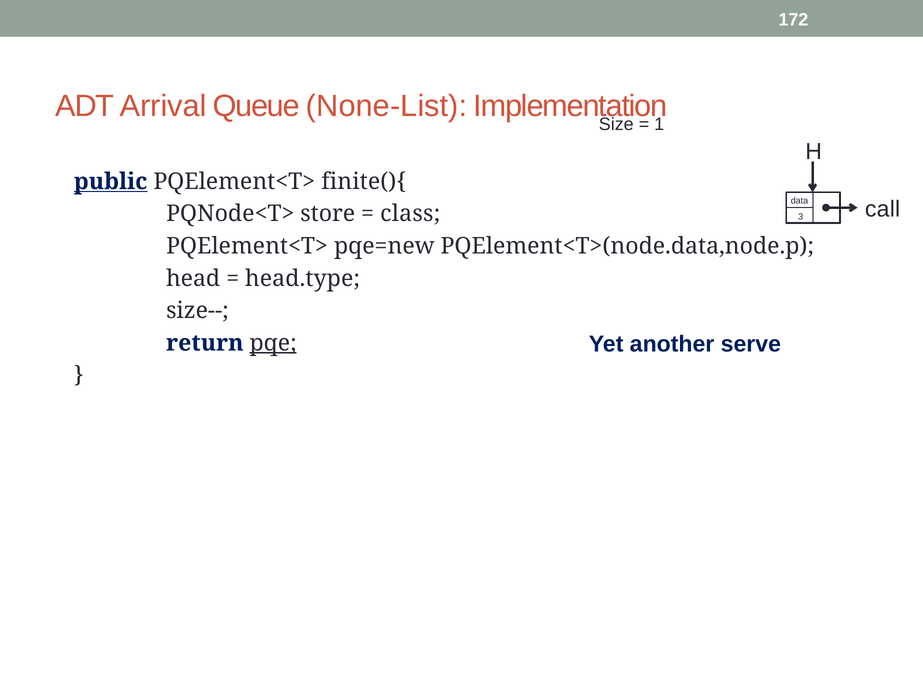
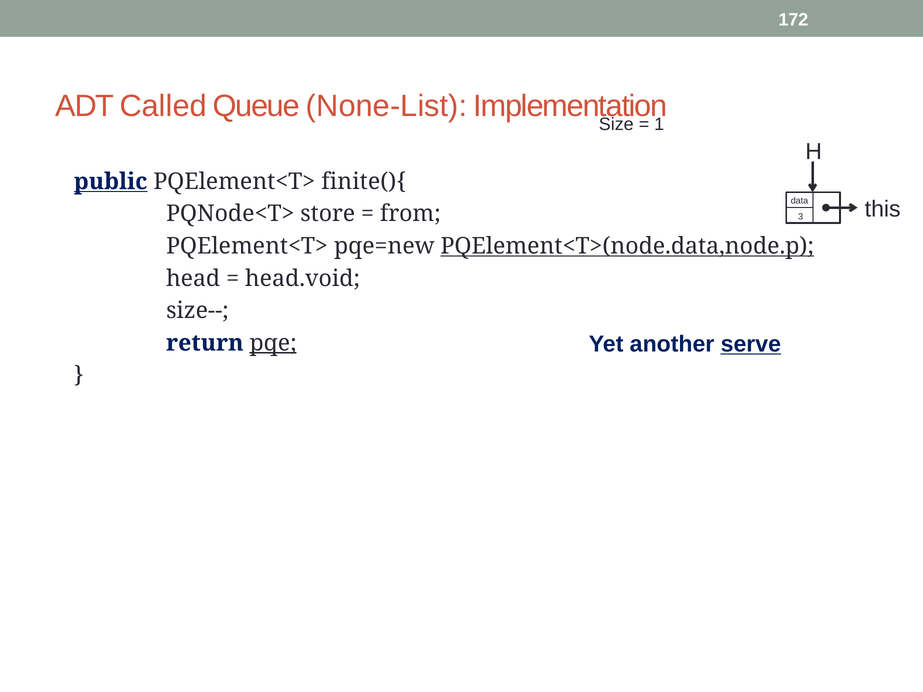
Arrival: Arrival -> Called
class: class -> from
call: call -> this
PQElement<T>(node.data,node.p underline: none -> present
head.type: head.type -> head.void
serve underline: none -> present
